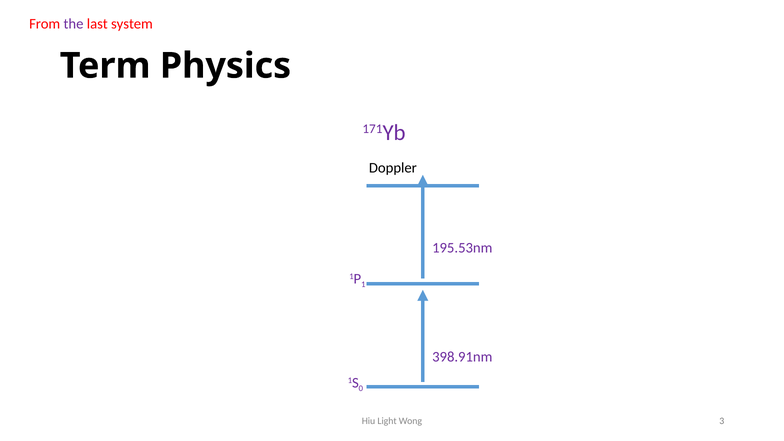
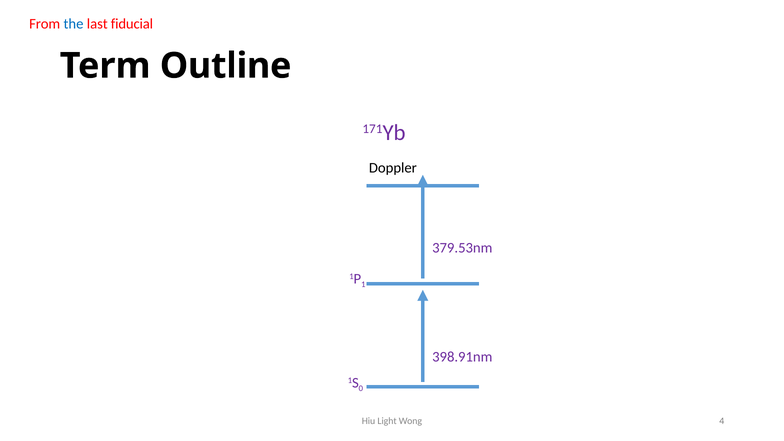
the colour: purple -> blue
system: system -> fiducial
Physics: Physics -> Outline
195.53nm: 195.53nm -> 379.53nm
3: 3 -> 4
